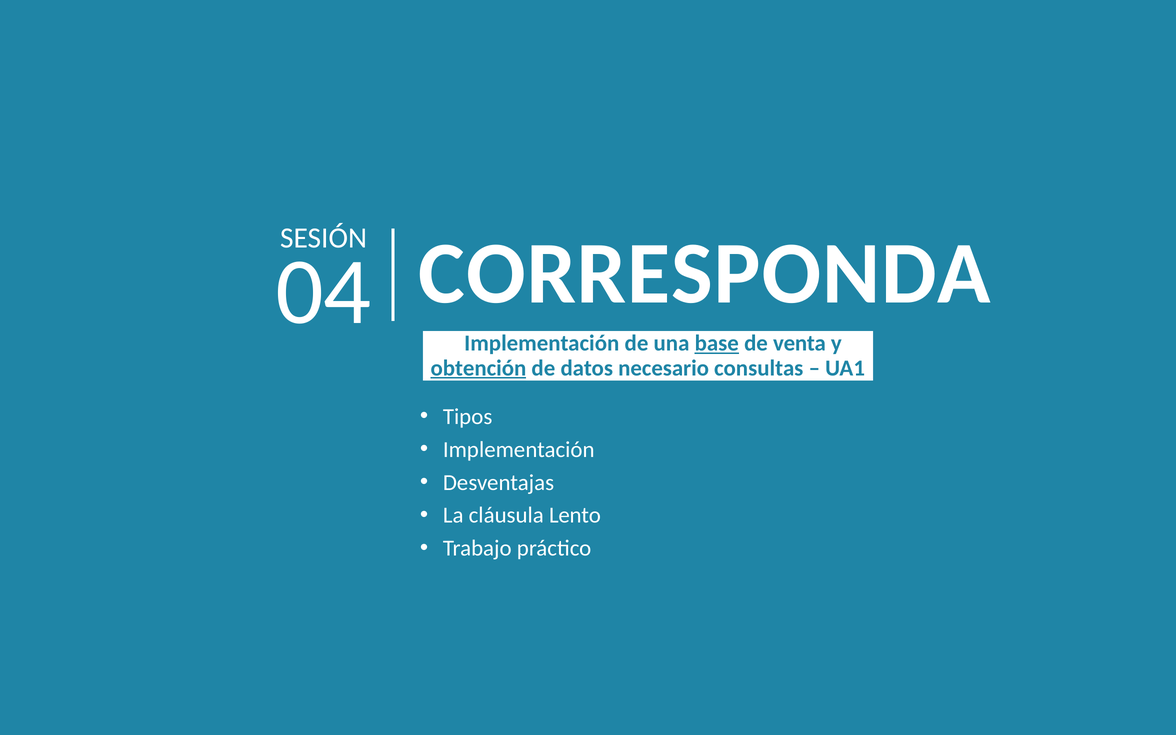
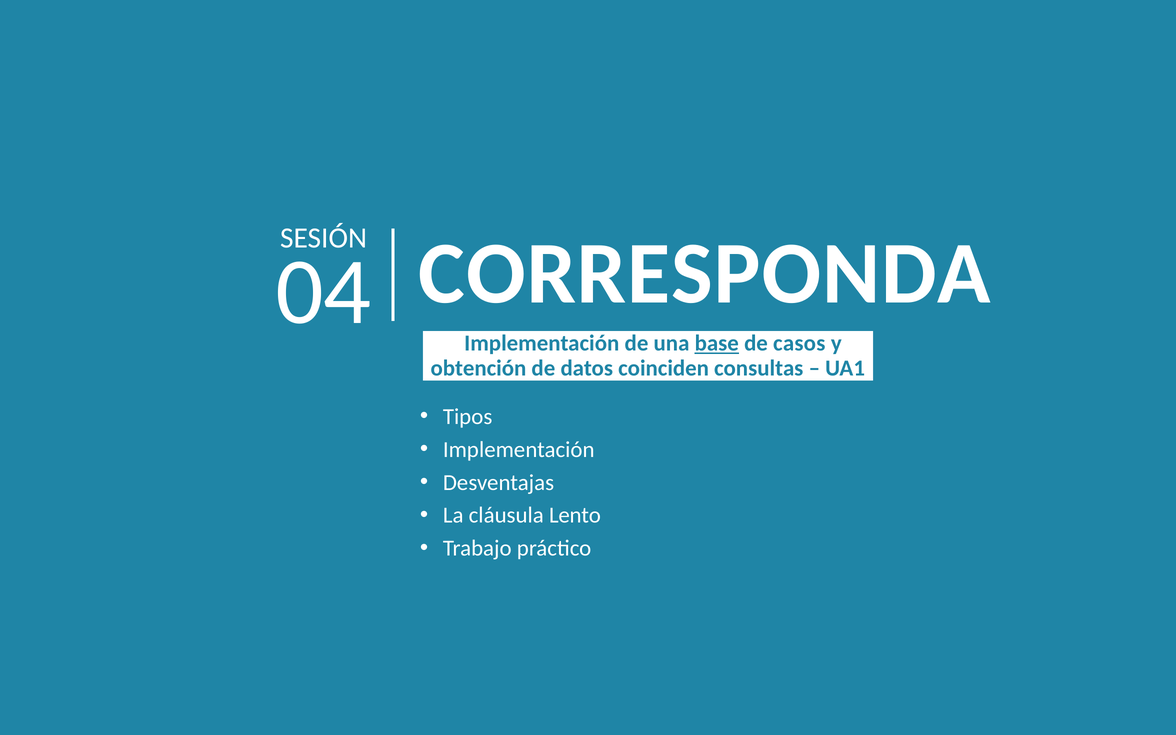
venta: venta -> casos
obtención underline: present -> none
necesario: necesario -> coinciden
